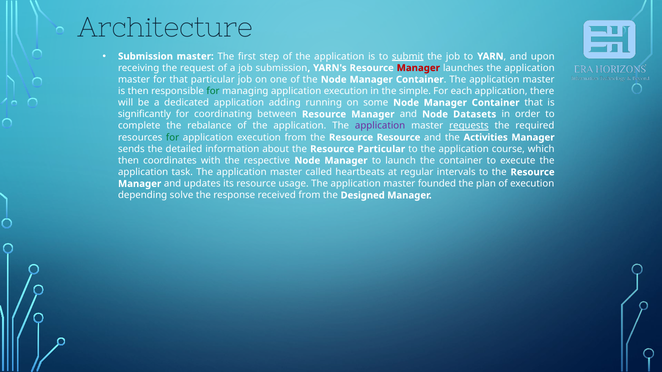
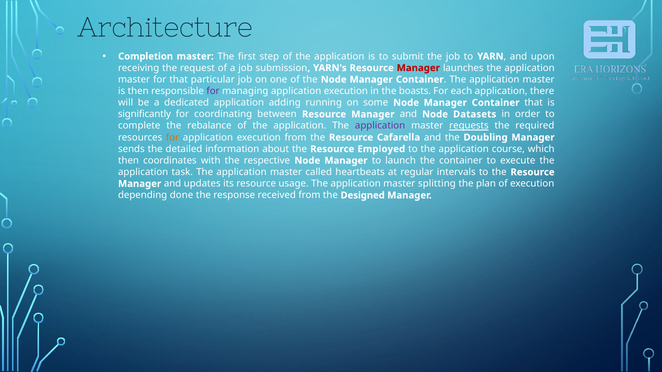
Submission at (146, 56): Submission -> Completion
submit underline: present -> none
for at (213, 91) colour: green -> purple
simple: simple -> boasts
for at (173, 138) colour: green -> orange
Resource Resource: Resource -> Cafarella
Activities: Activities -> Doubling
Resource Particular: Particular -> Employed
founded: founded -> splitting
solve: solve -> done
